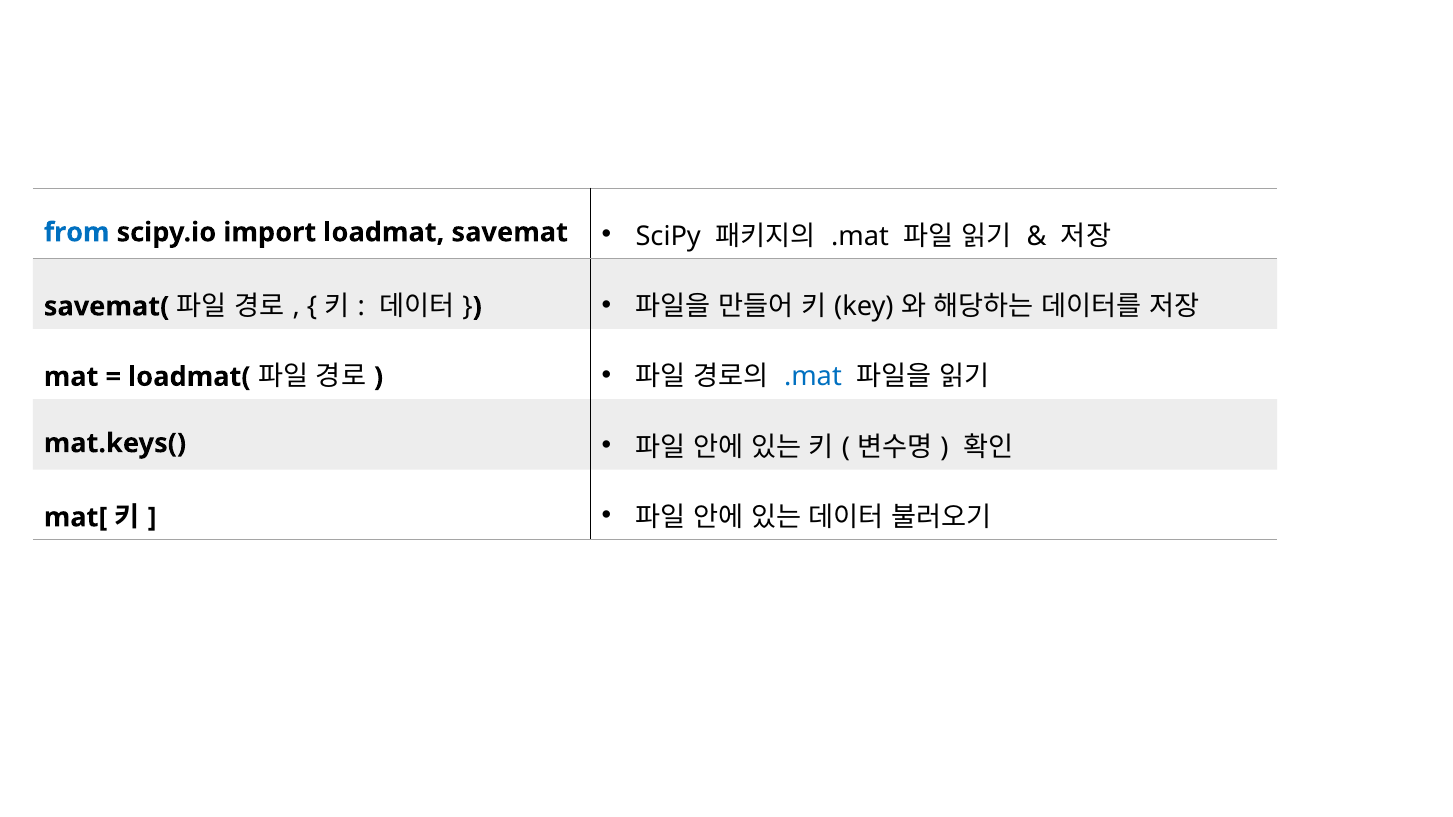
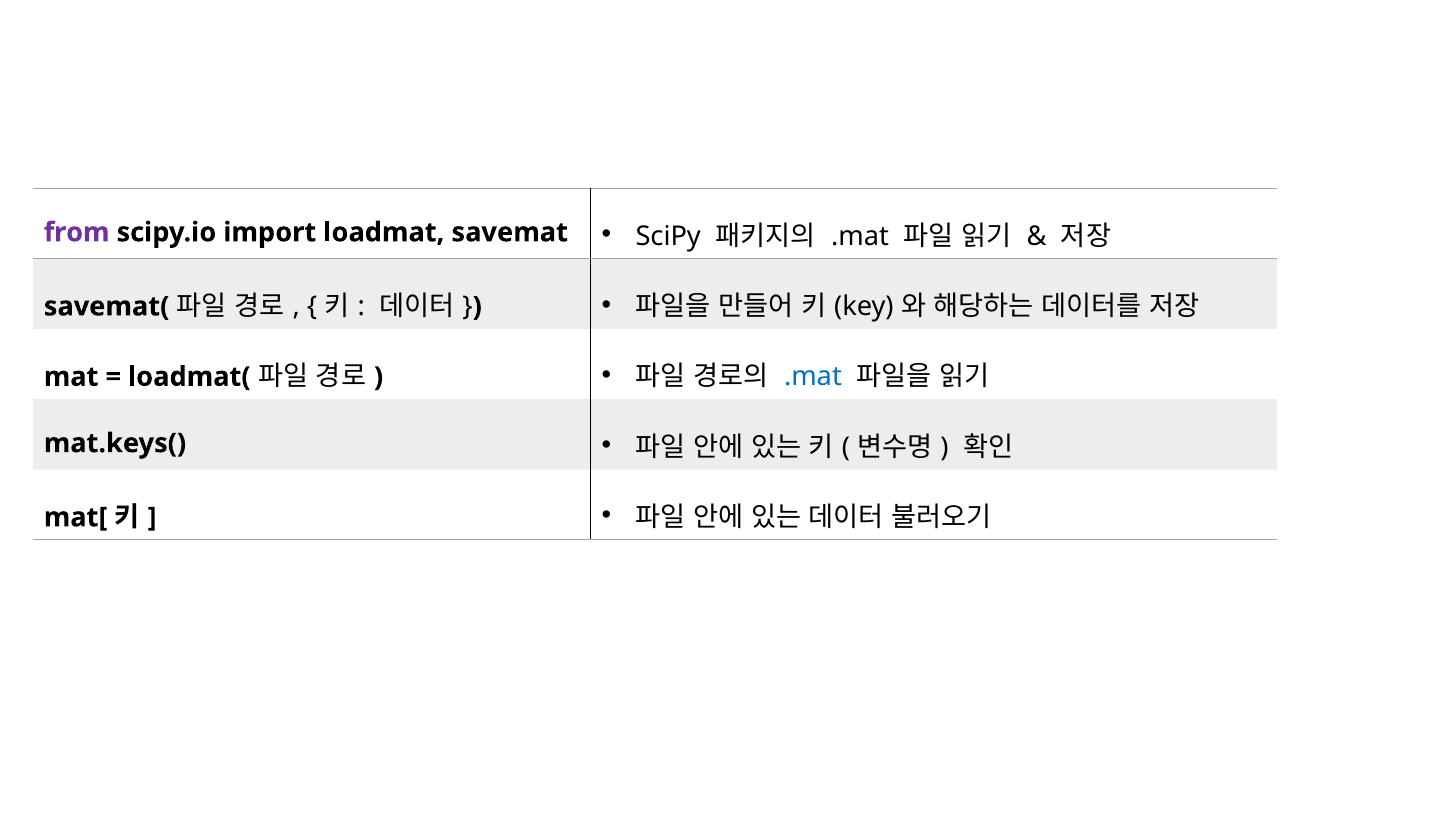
from colour: blue -> purple
